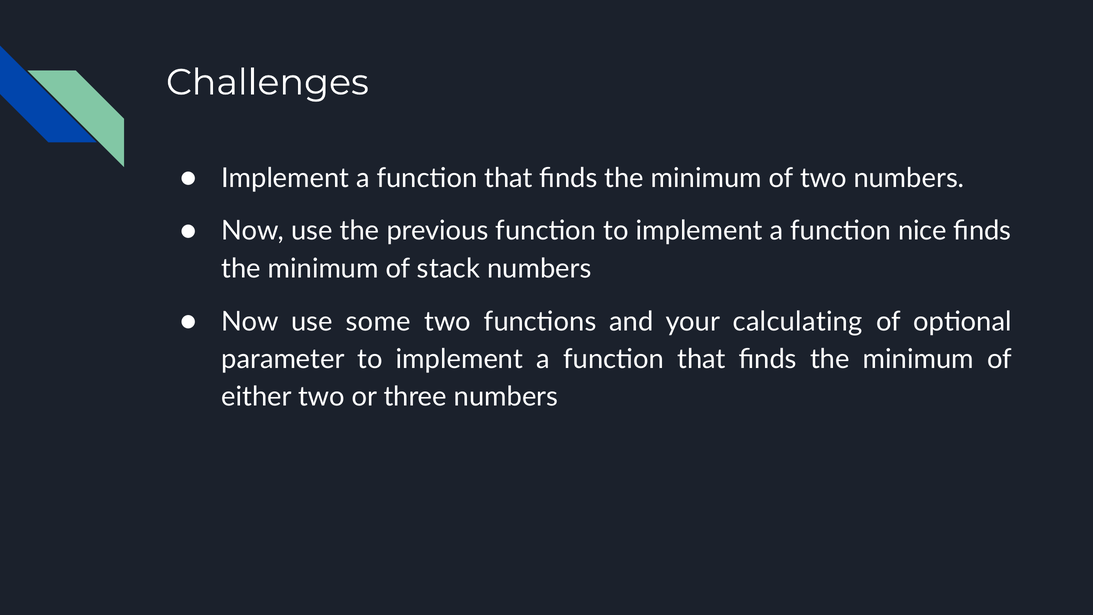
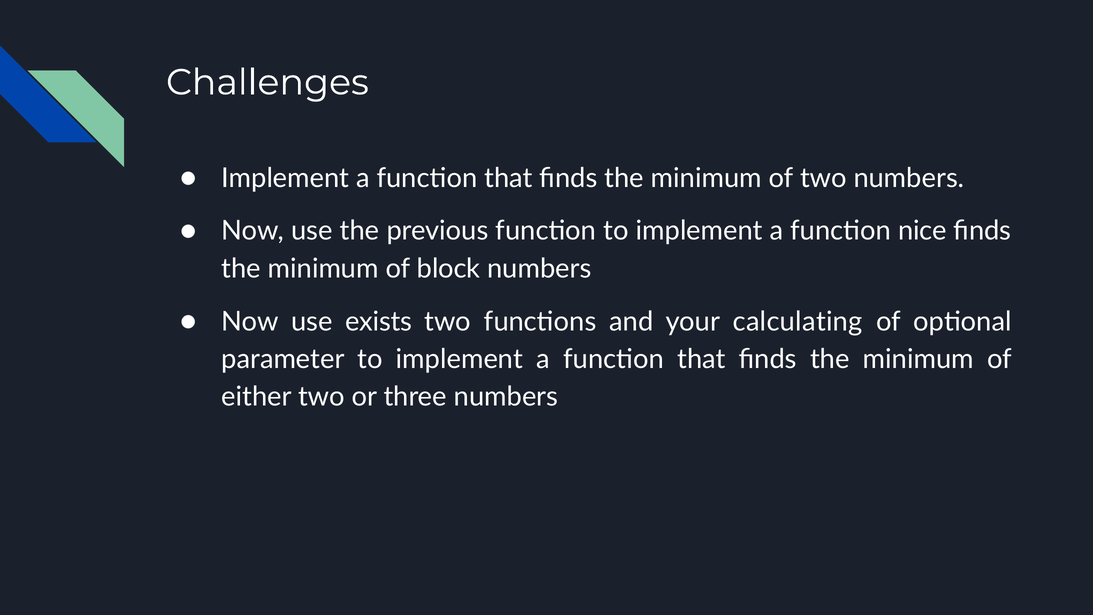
stack: stack -> block
some: some -> exists
